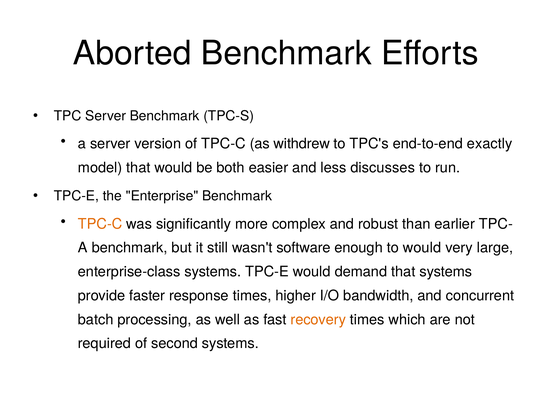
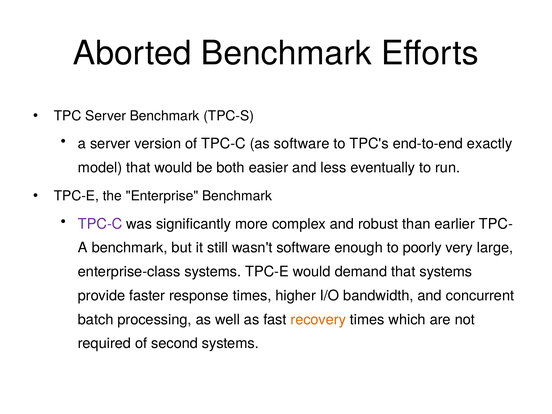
as withdrew: withdrew -> software
discusses: discusses -> eventually
TPC-C at (100, 224) colour: orange -> purple
to would: would -> poorly
